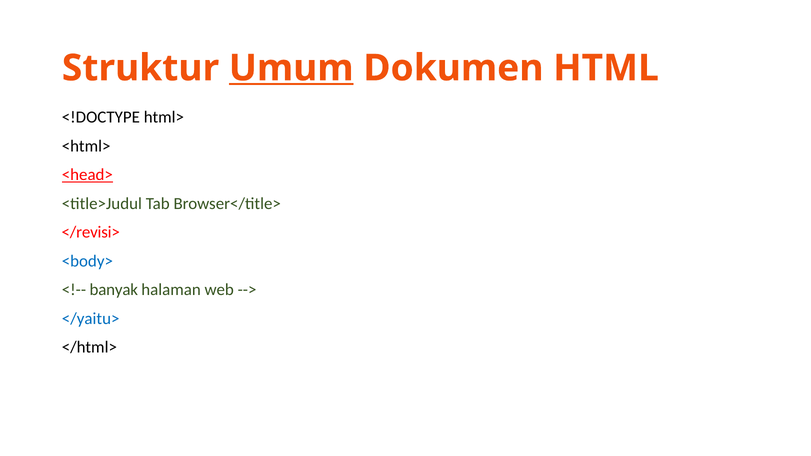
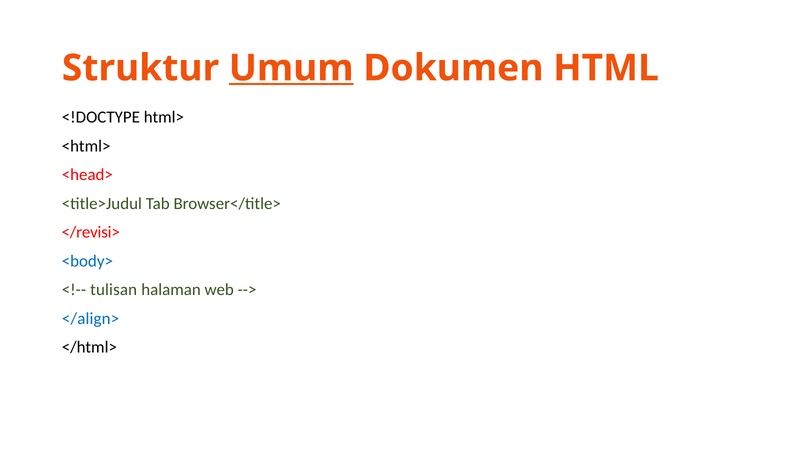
<head> underline: present -> none
banyak: banyak -> tulisan
</yaitu>: </yaitu> -> </align>
